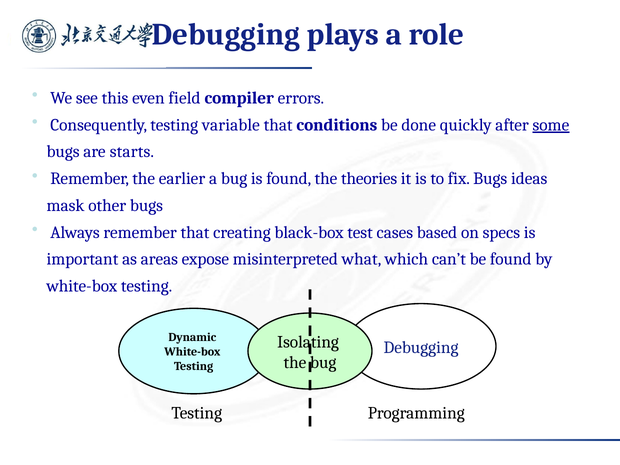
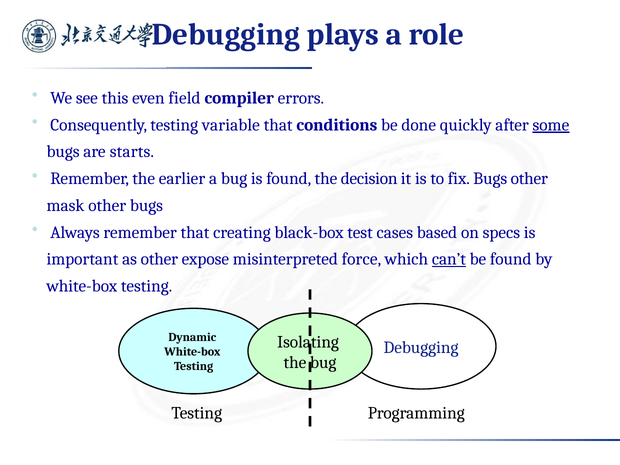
theories: theories -> decision
Bugs ideas: ideas -> other
as areas: areas -> other
what: what -> force
can’t underline: none -> present
